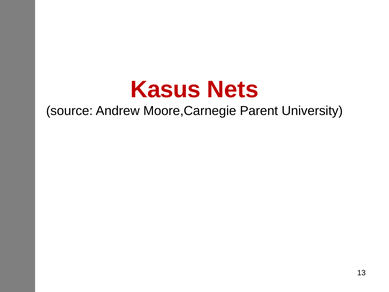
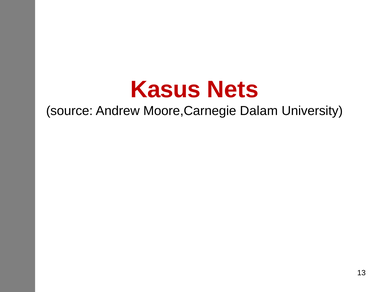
Parent: Parent -> Dalam
